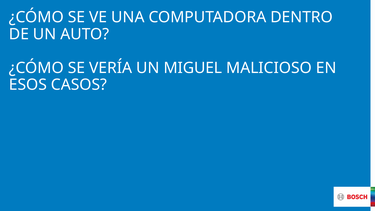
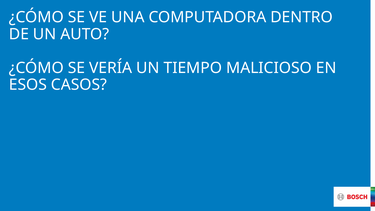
MIGUEL: MIGUEL -> TIEMPO
